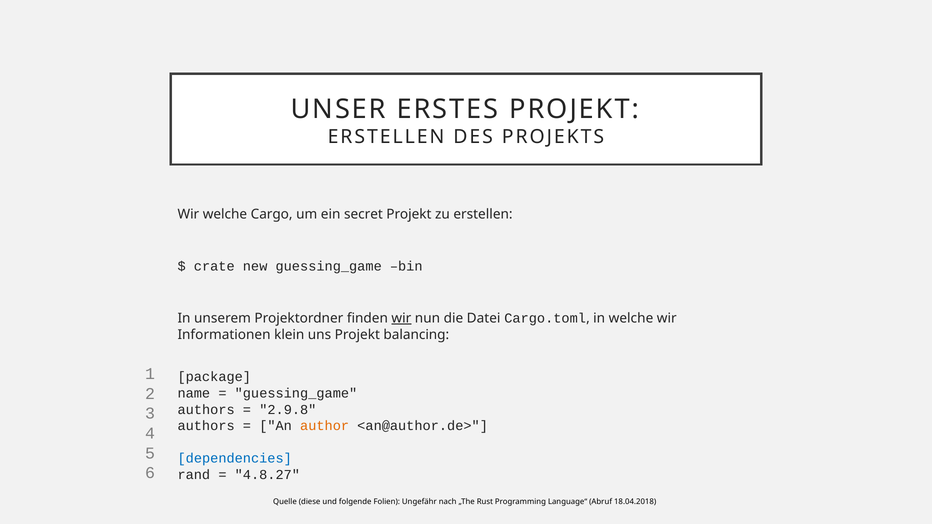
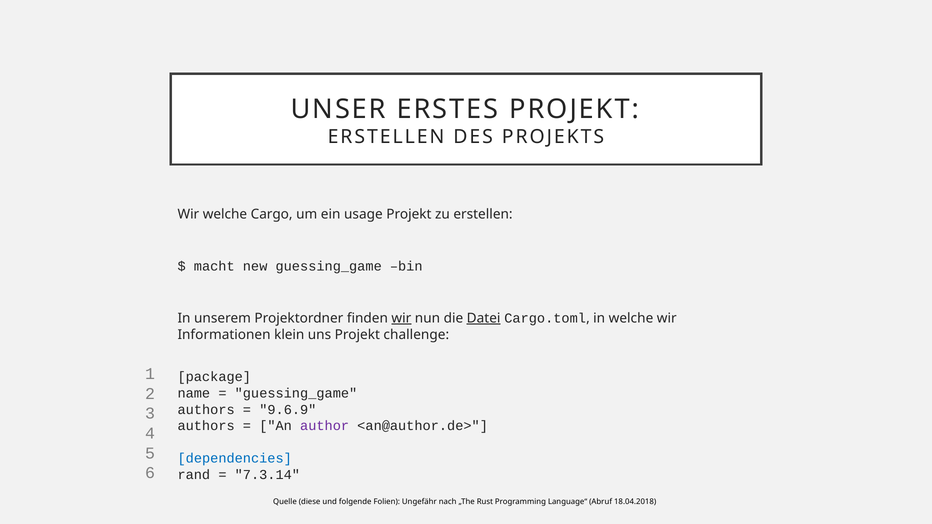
secret: secret -> usage
crate: crate -> macht
Datei underline: none -> present
balancing: balancing -> challenge
2.9.8: 2.9.8 -> 9.6.9
author colour: orange -> purple
4.8.27: 4.8.27 -> 7.3.14
